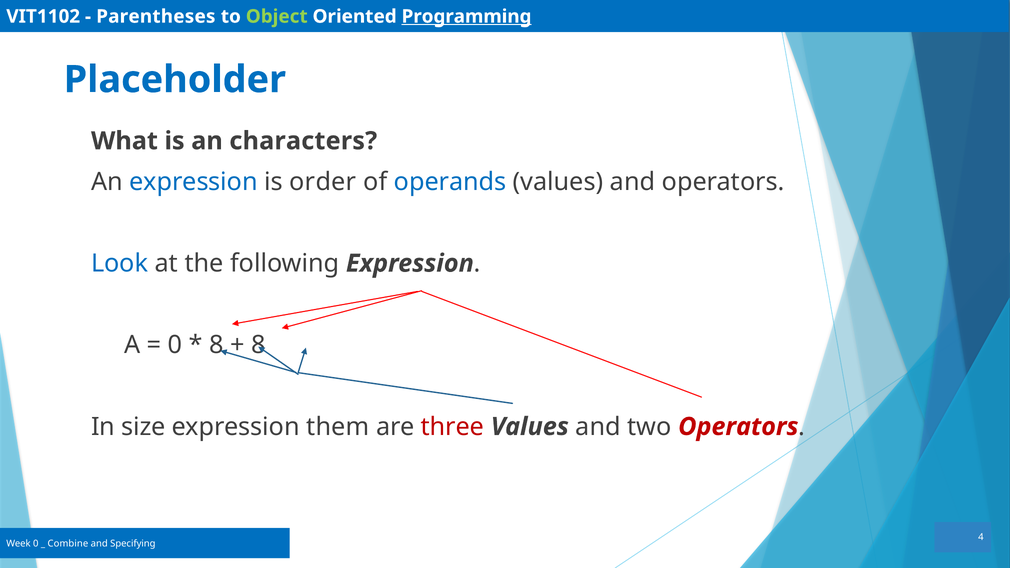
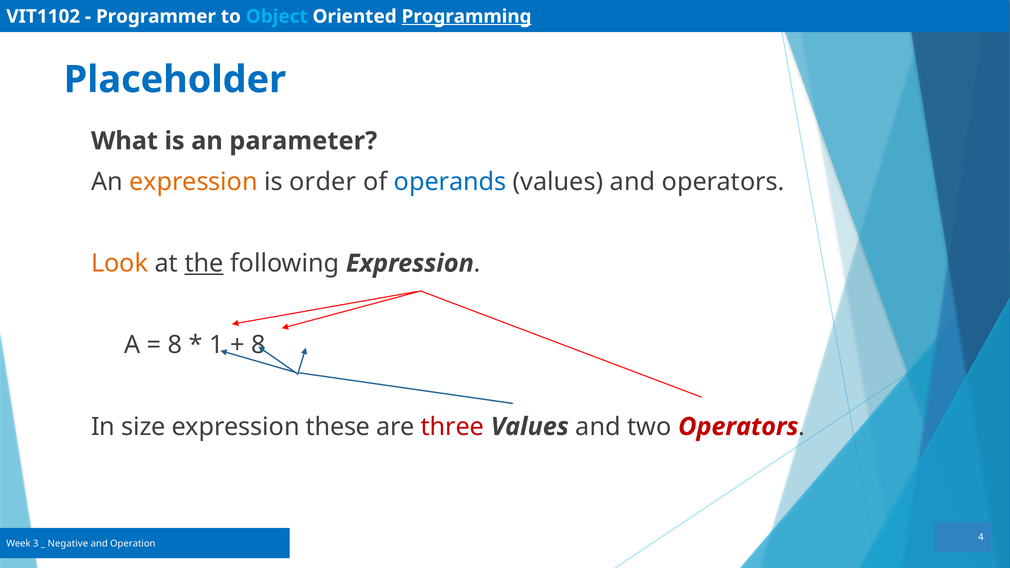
Parentheses: Parentheses -> Programmer
Object colour: light green -> light blue
characters: characters -> parameter
expression at (193, 182) colour: blue -> orange
Look colour: blue -> orange
the underline: none -> present
0 at (175, 345): 0 -> 8
8 at (216, 345): 8 -> 1
them: them -> these
Week 0: 0 -> 3
Combine: Combine -> Negative
Specifying: Specifying -> Operation
